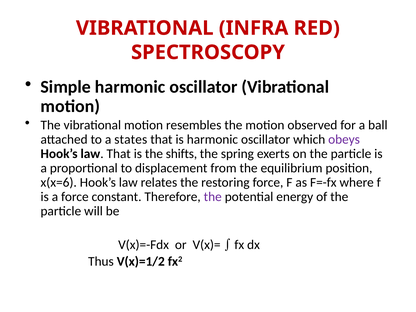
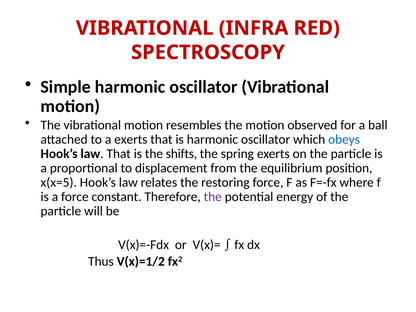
a states: states -> exerts
obeys colour: purple -> blue
x(x=6: x(x=6 -> x(x=5
